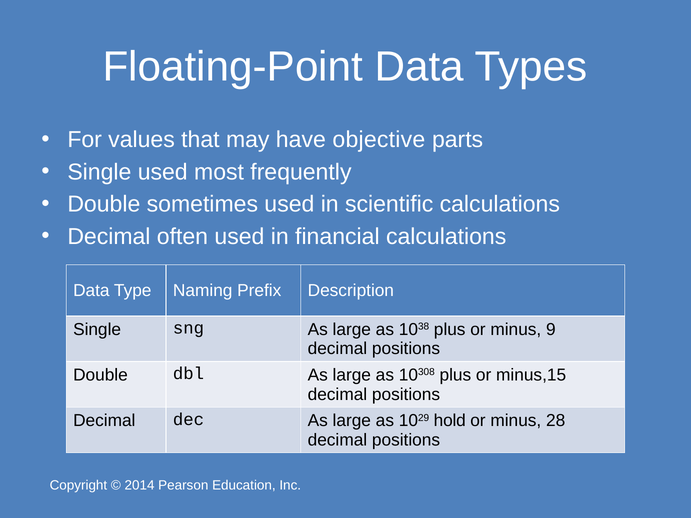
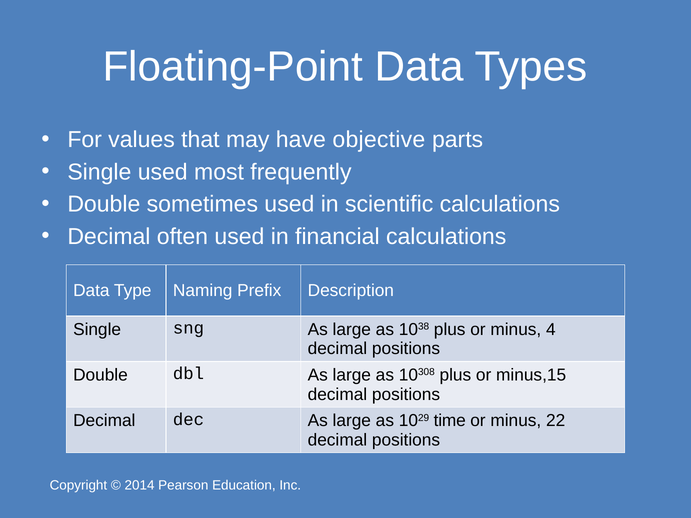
9: 9 -> 4
hold: hold -> time
28: 28 -> 22
